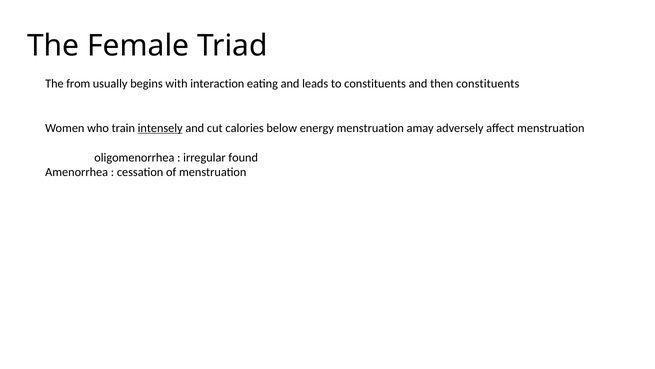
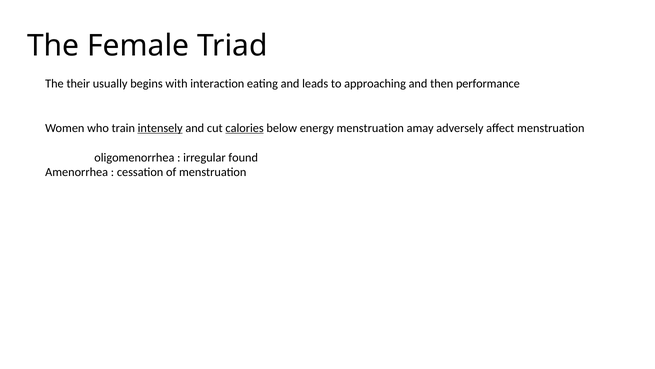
from: from -> their
to constituents: constituents -> approaching
then constituents: constituents -> performance
calories underline: none -> present
